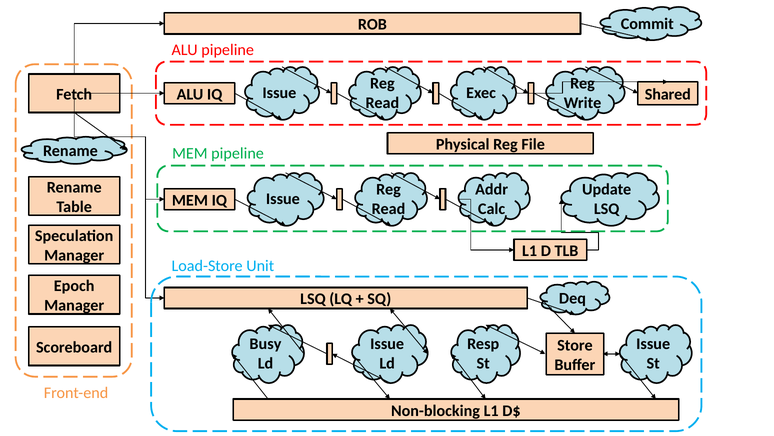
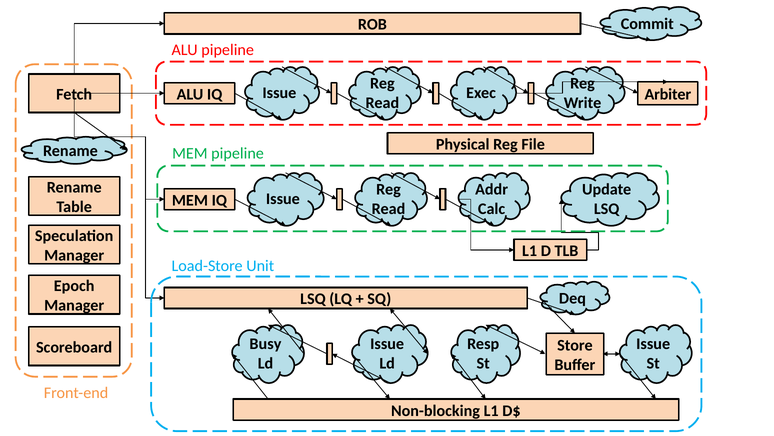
Shared: Shared -> Arbiter
